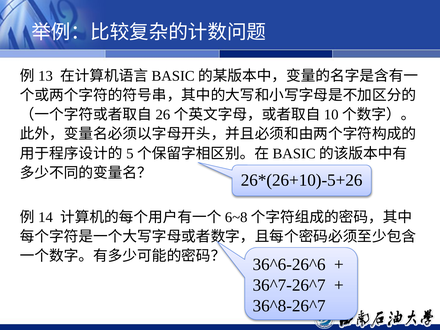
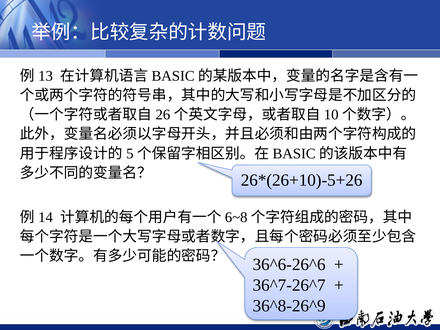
36^8-26^7: 36^8-26^7 -> 36^8-26^9
